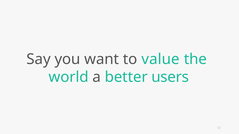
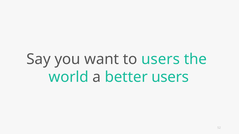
to value: value -> users
